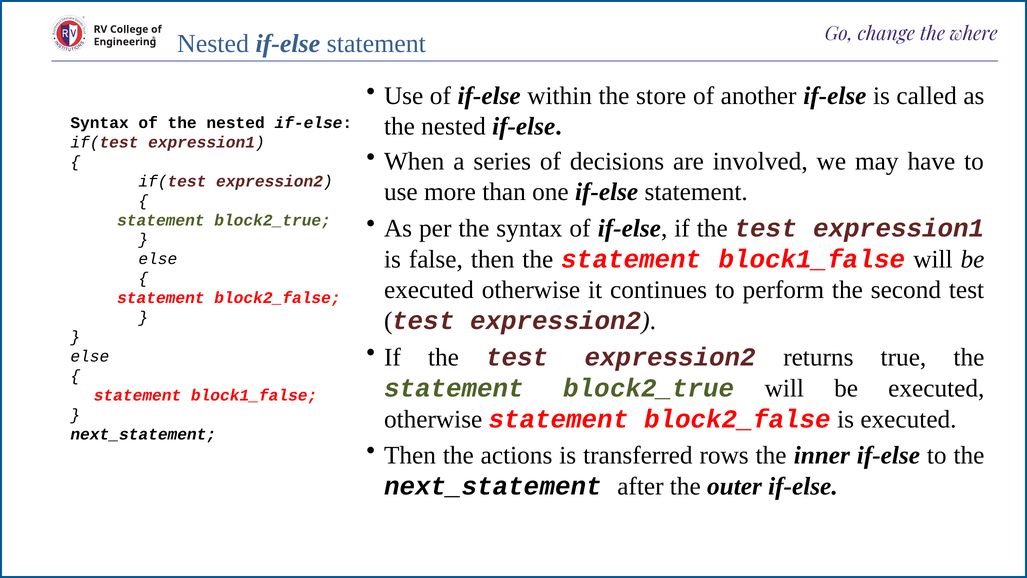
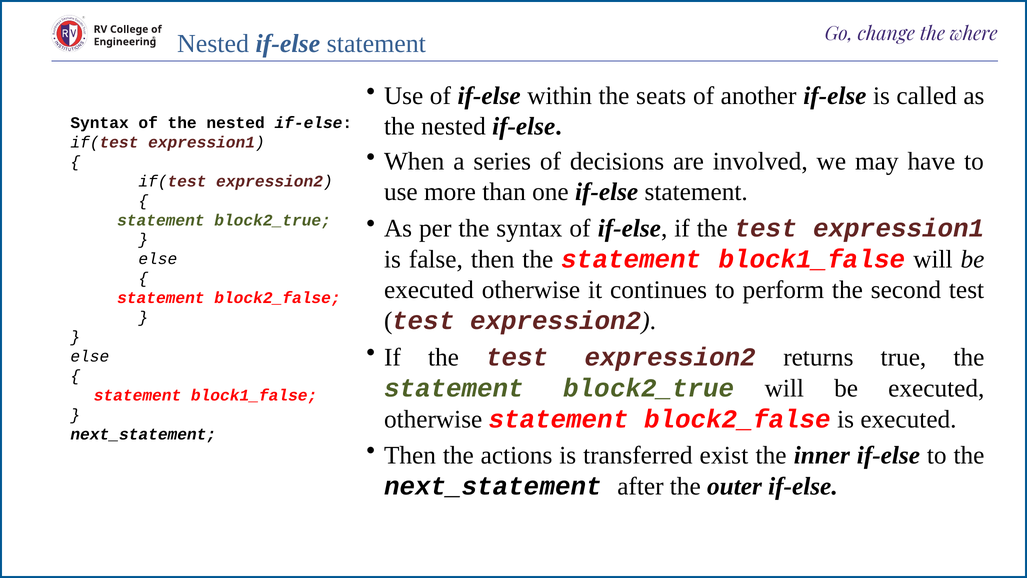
store: store -> seats
rows: rows -> exist
